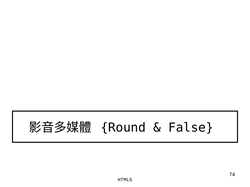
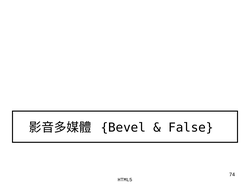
Round: Round -> Bevel
